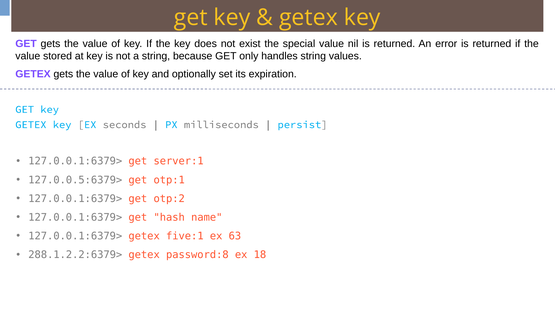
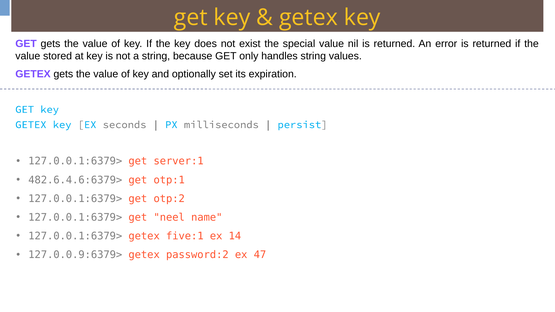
127.0.0.5:6379>: 127.0.0.5:6379> -> 482.6.4.6:6379>
hash: hash -> neel
63: 63 -> 14
288.1.2.2:6379>: 288.1.2.2:6379> -> 127.0.0.9:6379>
password:8: password:8 -> password:2
18: 18 -> 47
